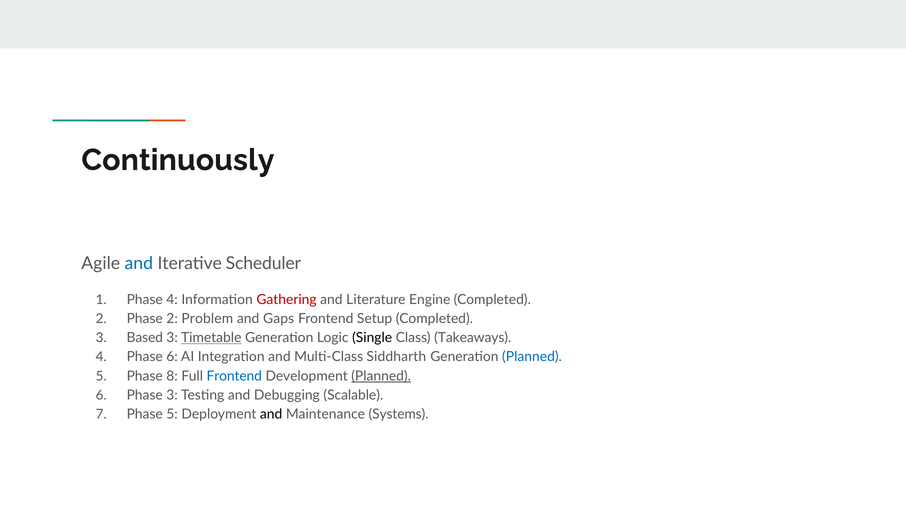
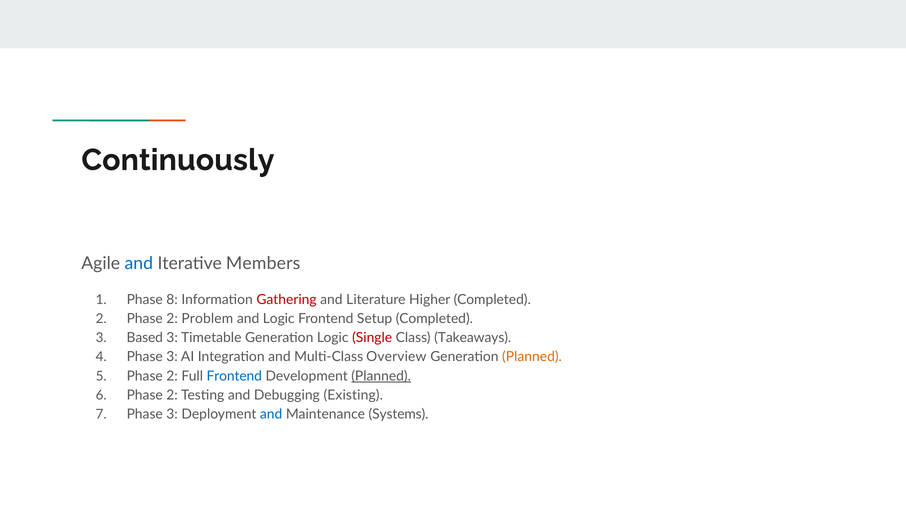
Scheduler: Scheduler -> Members
Phase 4: 4 -> 8
Engine: Engine -> Higher
and Gaps: Gaps -> Logic
Timetable underline: present -> none
Single colour: black -> red
4 Phase 6: 6 -> 3
Siddharth: Siddharth -> Overview
Planned at (532, 357) colour: blue -> orange
5 Phase 8: 8 -> 2
6 Phase 3: 3 -> 2
Scalable: Scalable -> Existing
7 Phase 5: 5 -> 3
and at (271, 414) colour: black -> blue
